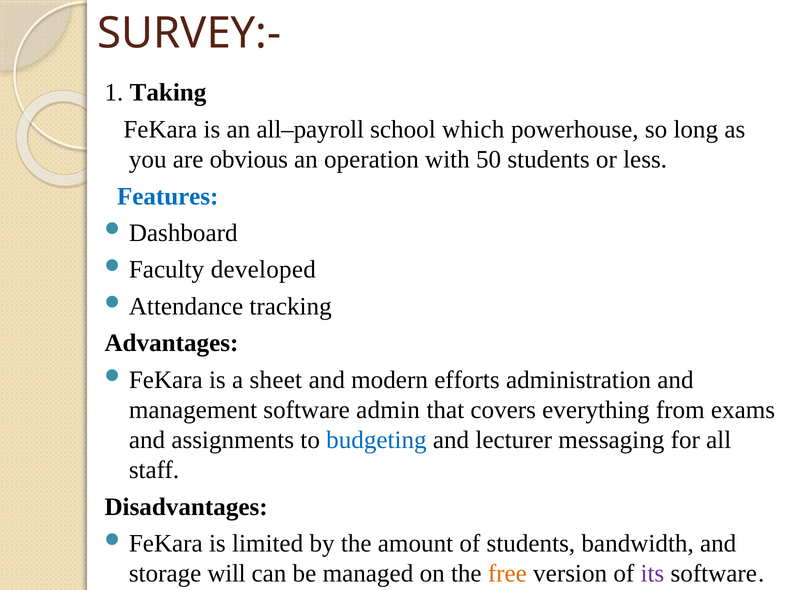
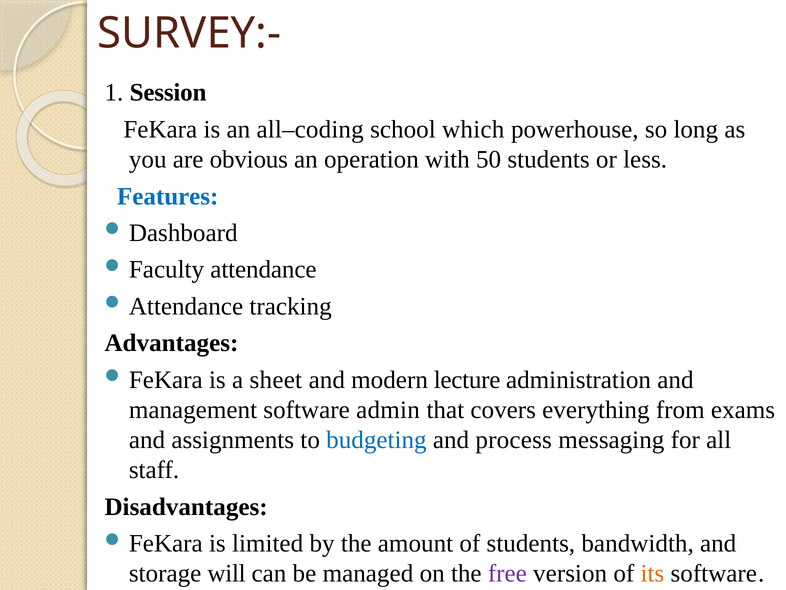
Taking: Taking -> Session
all–payroll: all–payroll -> all–coding
developed: developed -> attendance
efforts: efforts -> lecture
lecturer: lecturer -> process
free colour: orange -> purple
its colour: purple -> orange
